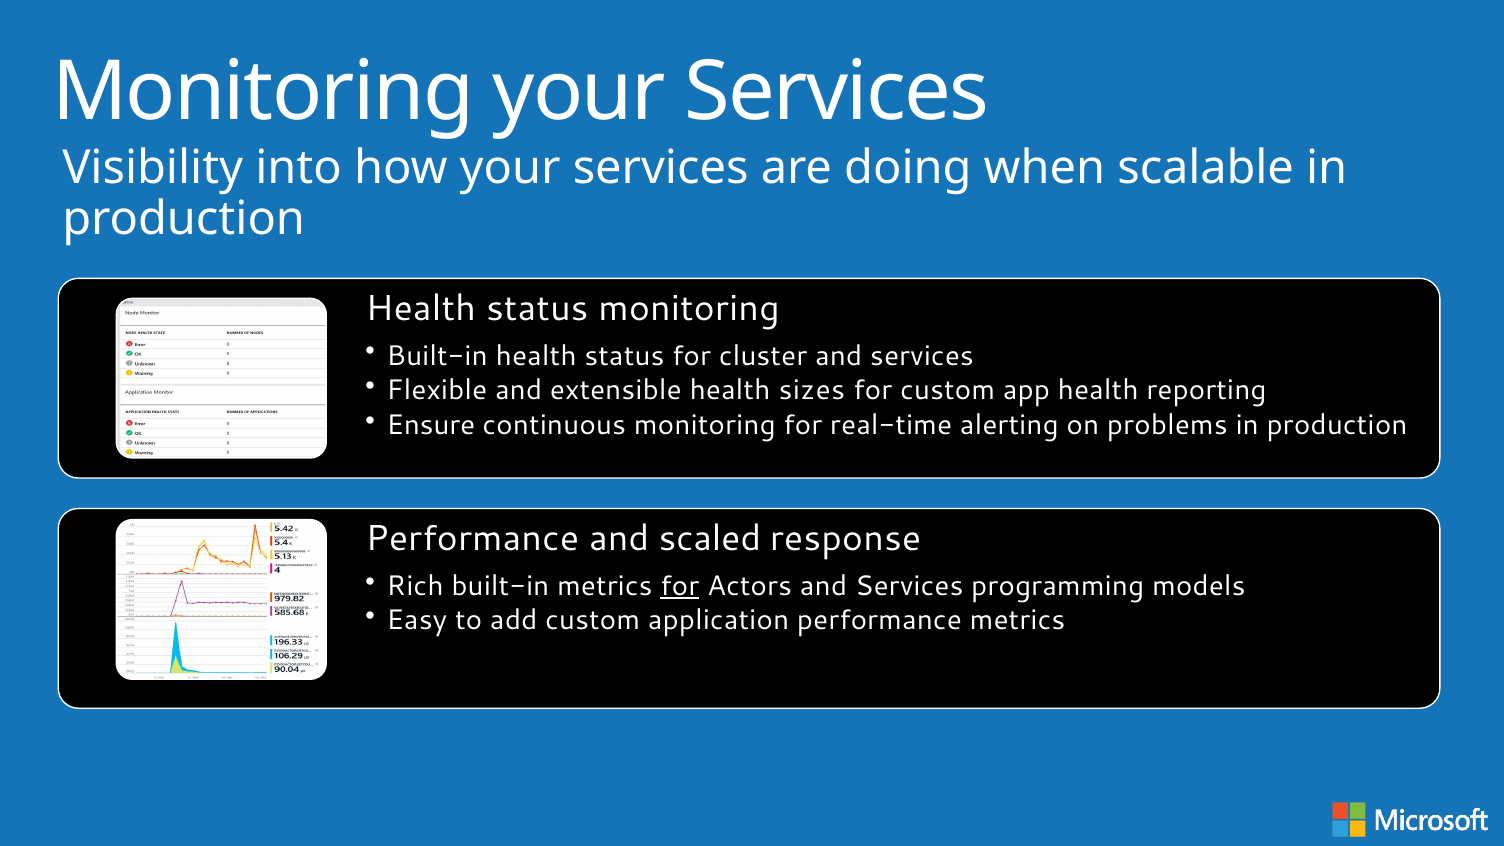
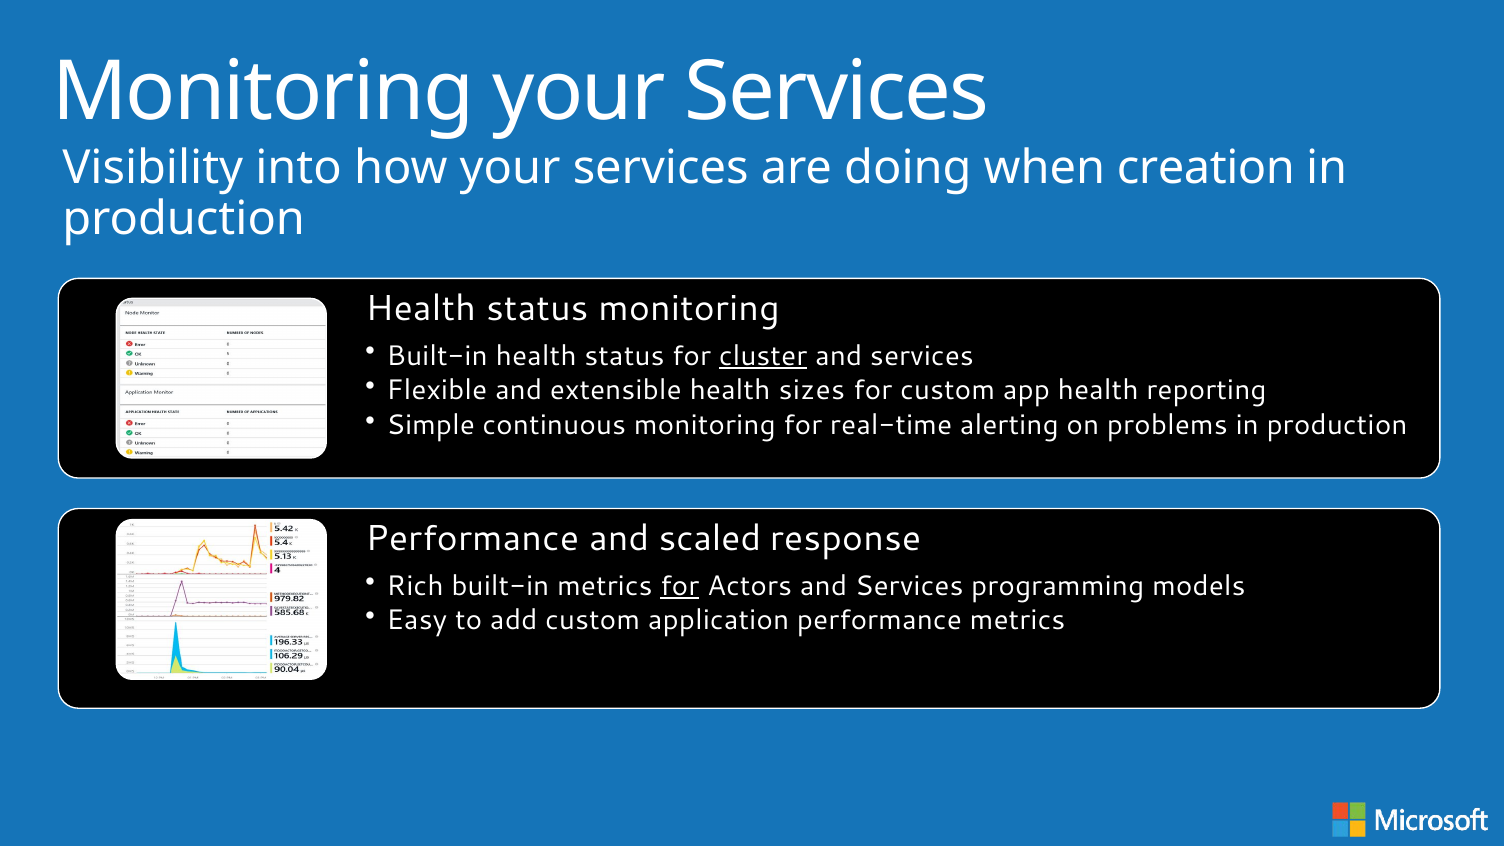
scalable: scalable -> creation
cluster underline: none -> present
Ensure: Ensure -> Simple
